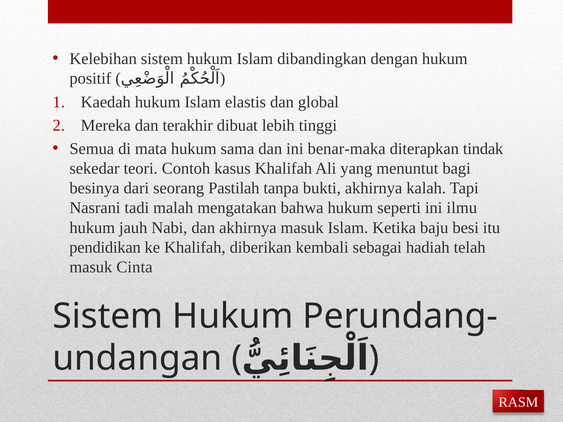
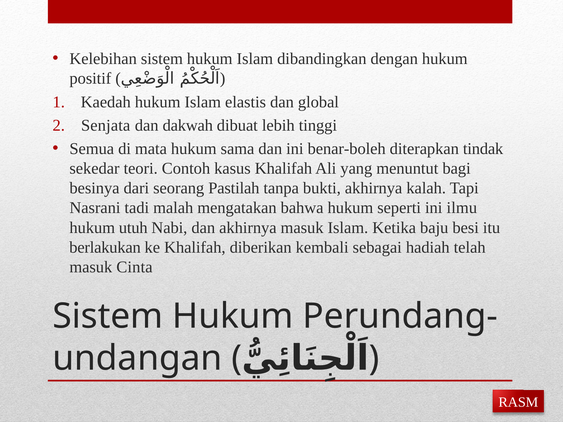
Mereka: Mereka -> Senjata
terakhir: terakhir -> dakwah
benar-maka: benar-maka -> benar-boleh
jauh: jauh -> utuh
pendidikan: pendidikan -> berlakukan
